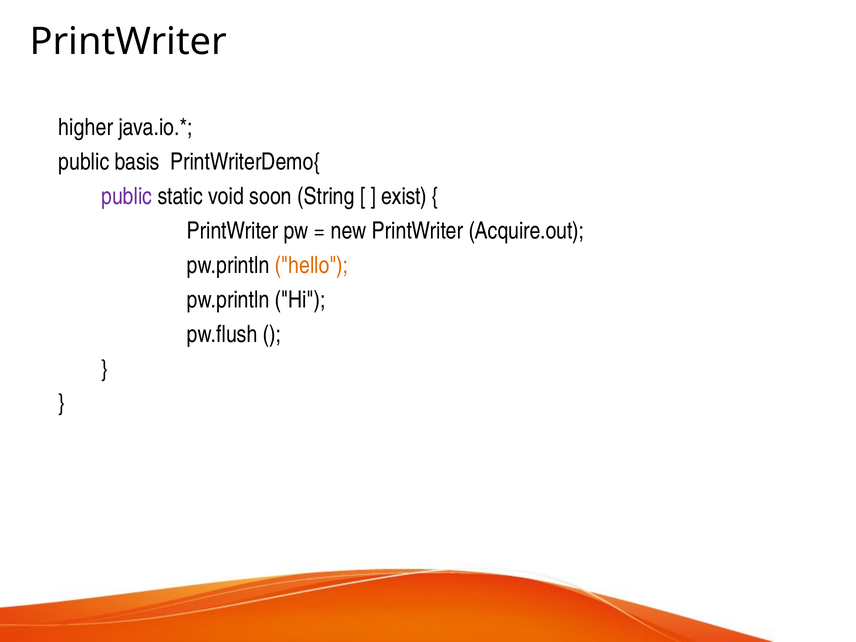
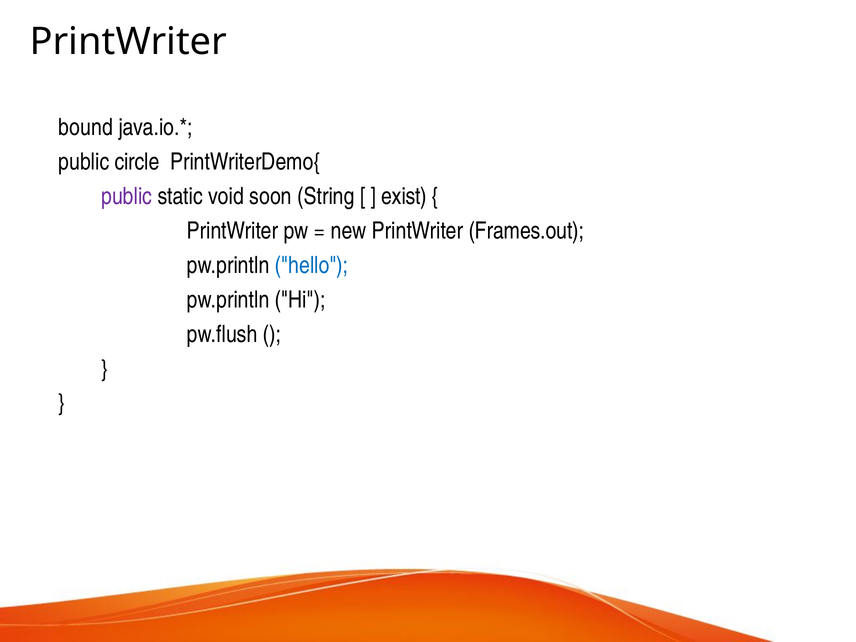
higher: higher -> bound
basis: basis -> circle
Acquire.out: Acquire.out -> Frames.out
hello colour: orange -> blue
